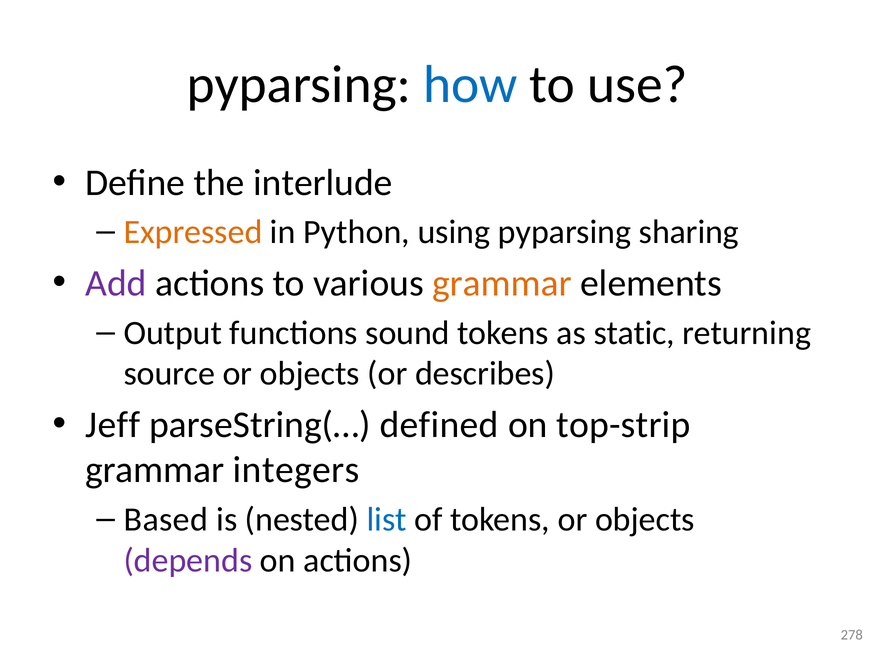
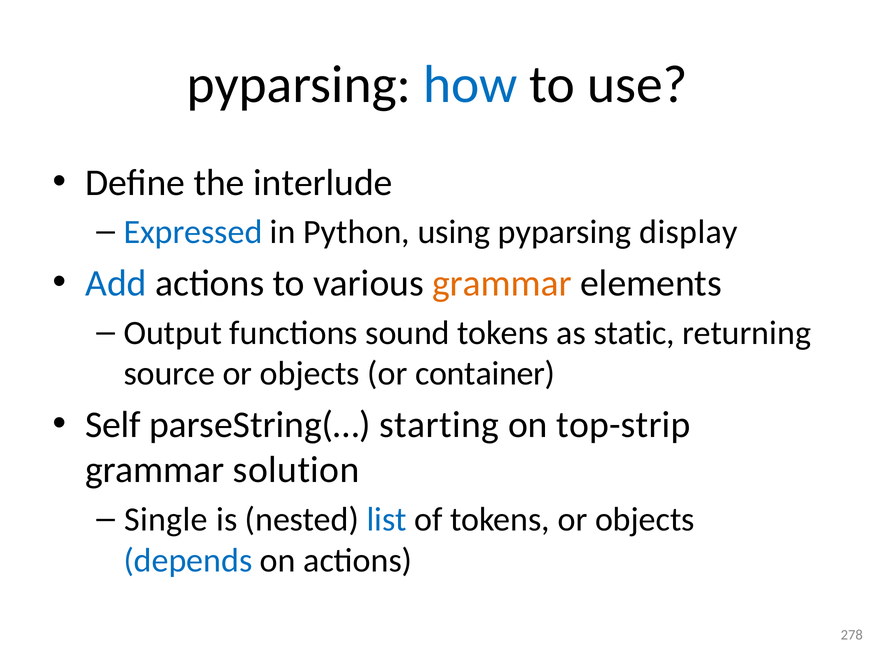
Expressed colour: orange -> blue
sharing: sharing -> display
Add colour: purple -> blue
describes: describes -> container
Jeff: Jeff -> Self
defined: defined -> starting
integers: integers -> solution
Based: Based -> Single
depends colour: purple -> blue
